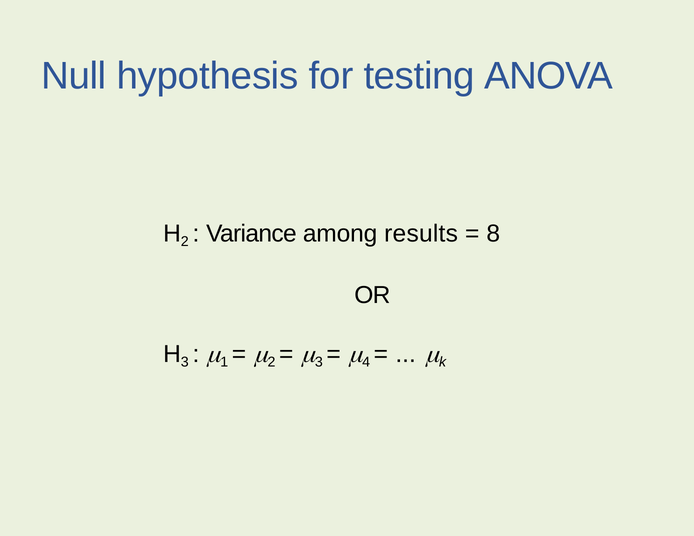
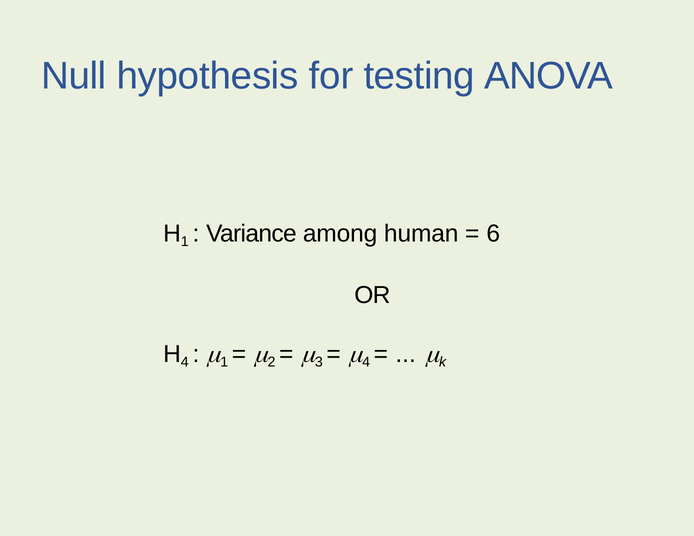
2 at (185, 242): 2 -> 1
results: results -> human
8: 8 -> 6
3 at (185, 362): 3 -> 4
